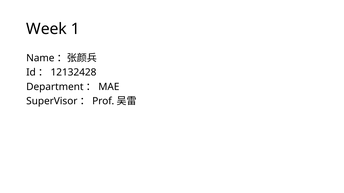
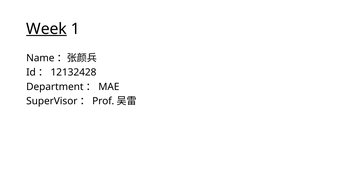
Week underline: none -> present
